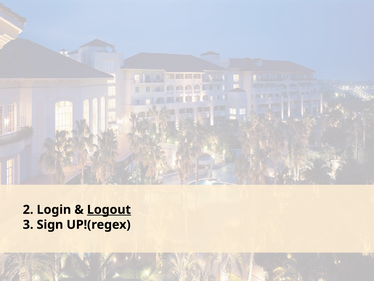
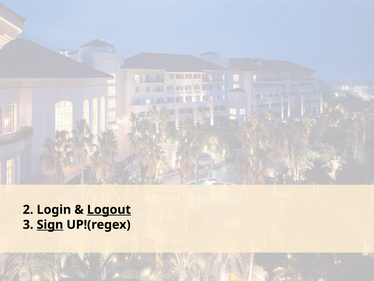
Sign underline: none -> present
